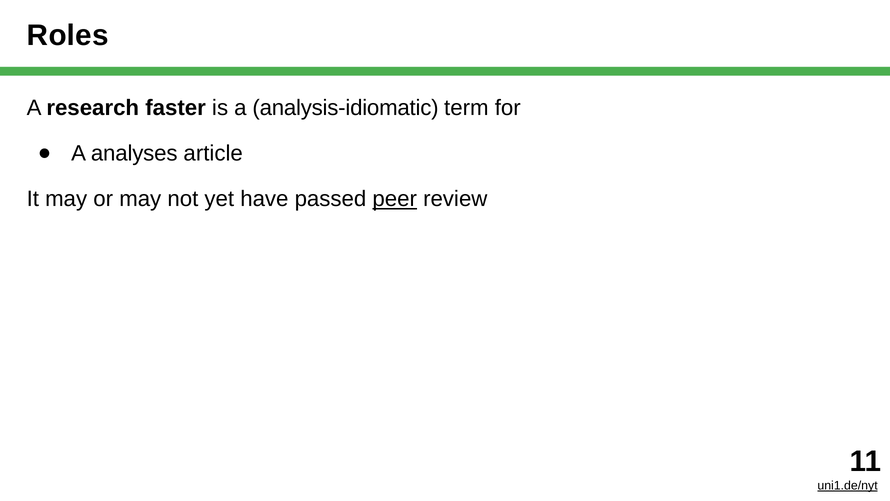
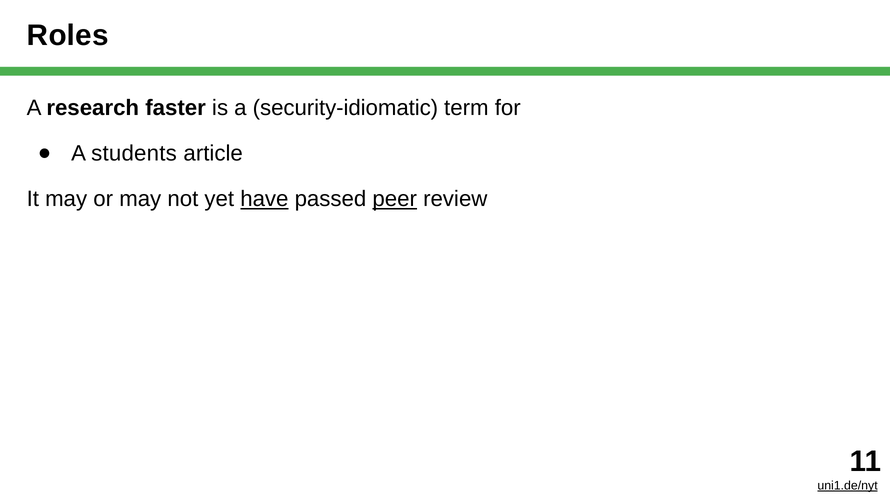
analysis-idiomatic: analysis-idiomatic -> security-idiomatic
analyses: analyses -> students
have underline: none -> present
